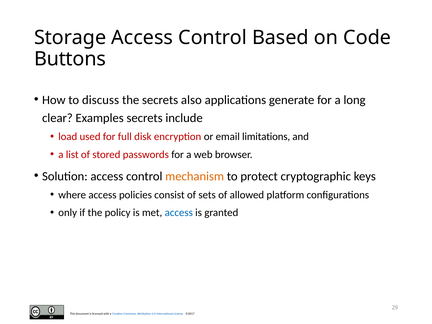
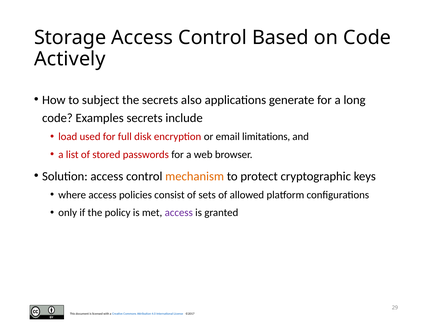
Buttons: Buttons -> Actively
discuss: discuss -> subject
clear at (57, 118): clear -> code
access at (179, 213) colour: blue -> purple
